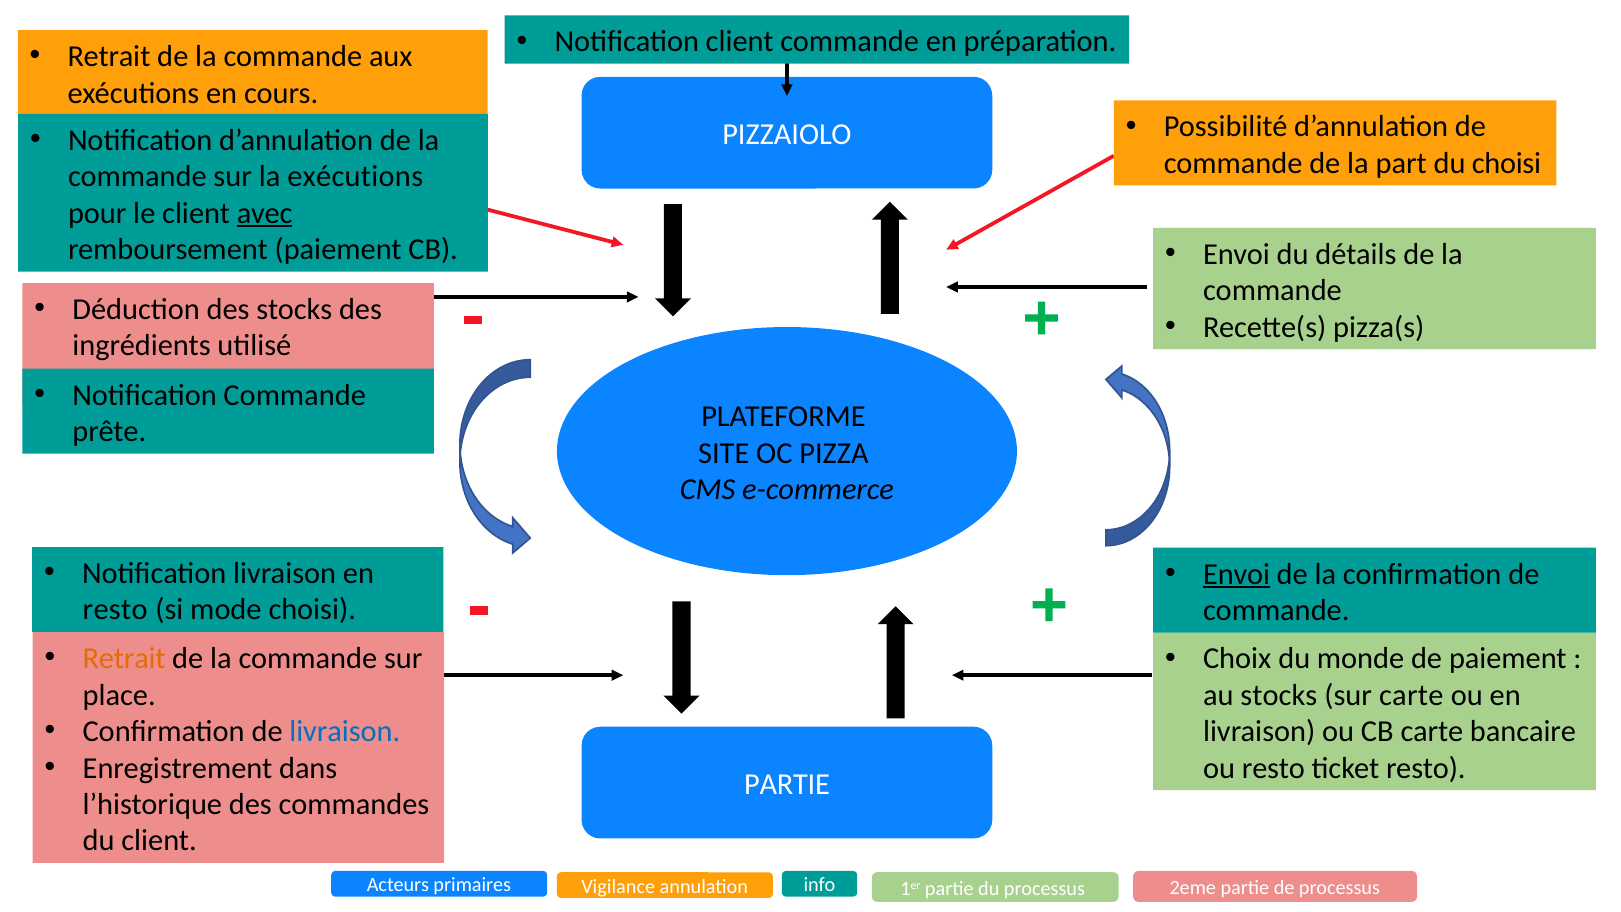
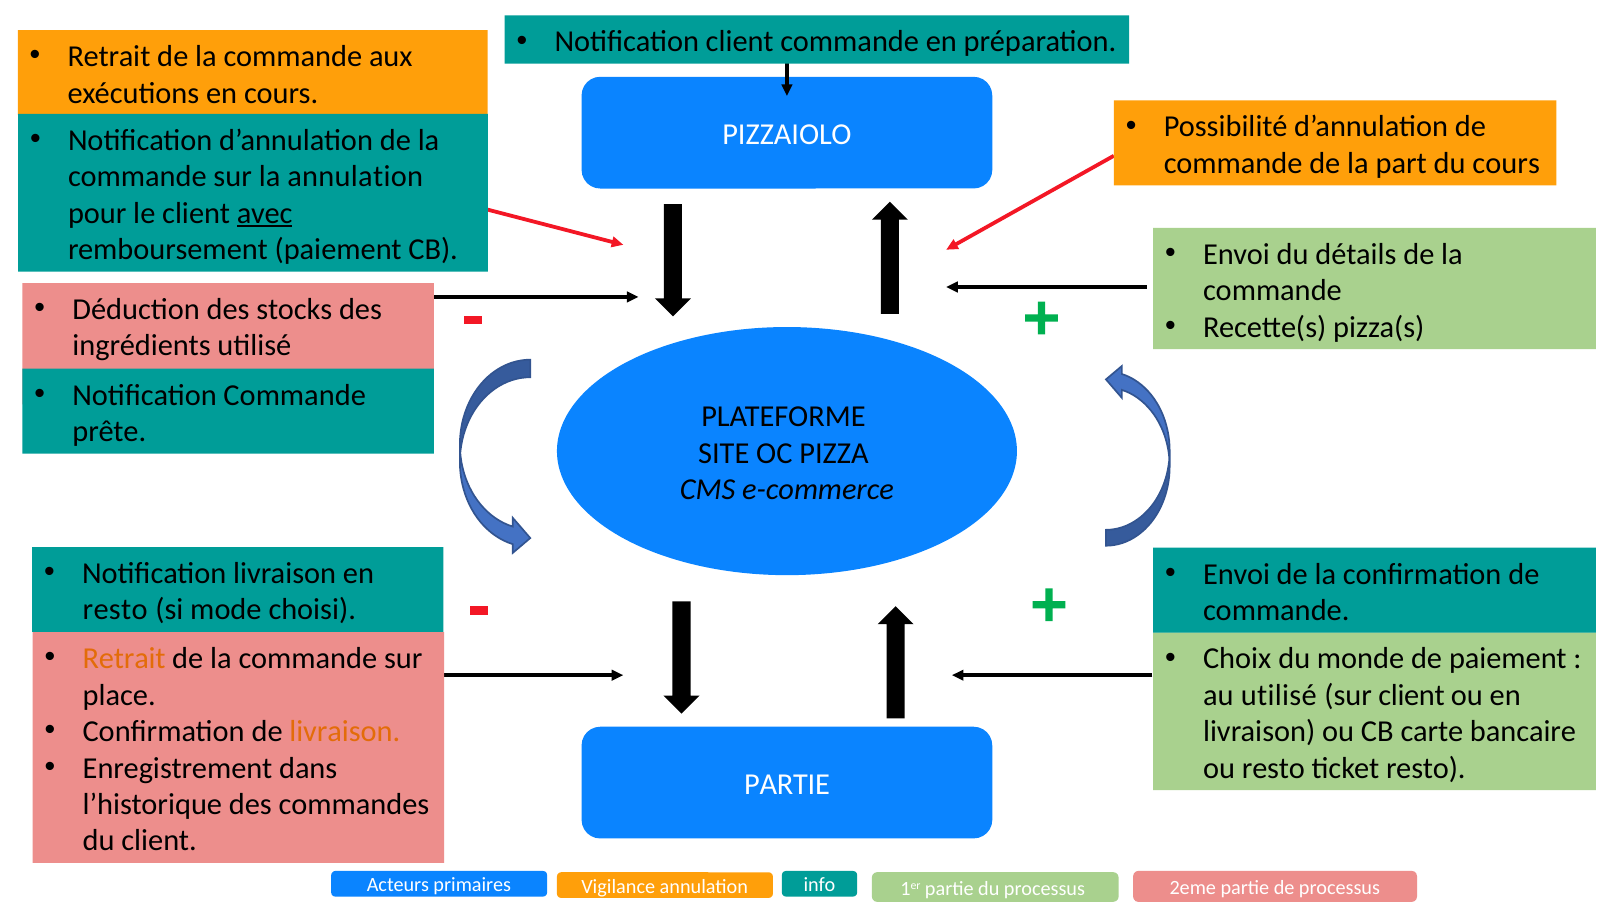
du choisi: choisi -> cours
la exécutions: exécutions -> annulation
Envoi at (1237, 574) underline: present -> none
au stocks: stocks -> utilisé
sur carte: carte -> client
livraison at (345, 731) colour: blue -> orange
